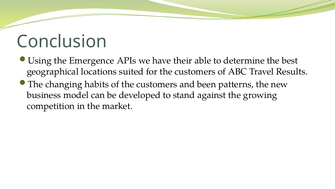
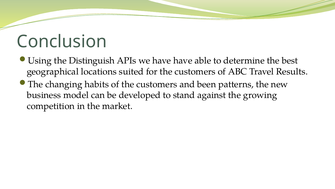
Emergence: Emergence -> Distinguish
have their: their -> have
